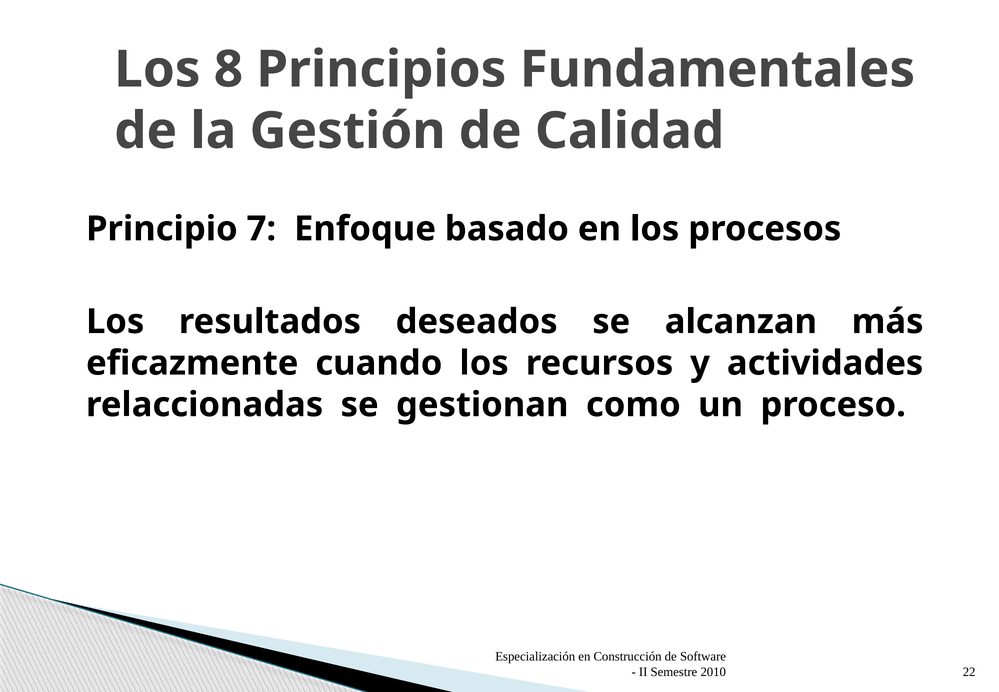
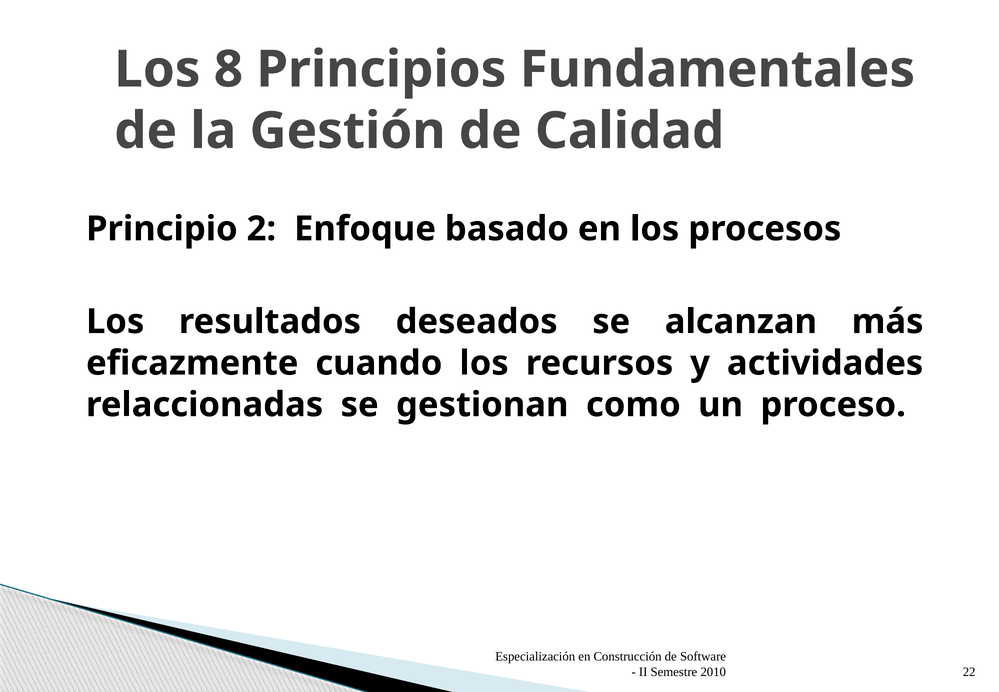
7: 7 -> 2
